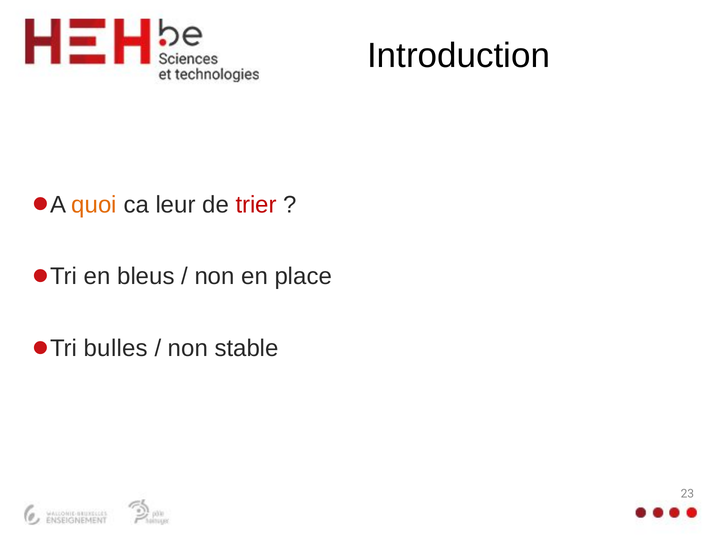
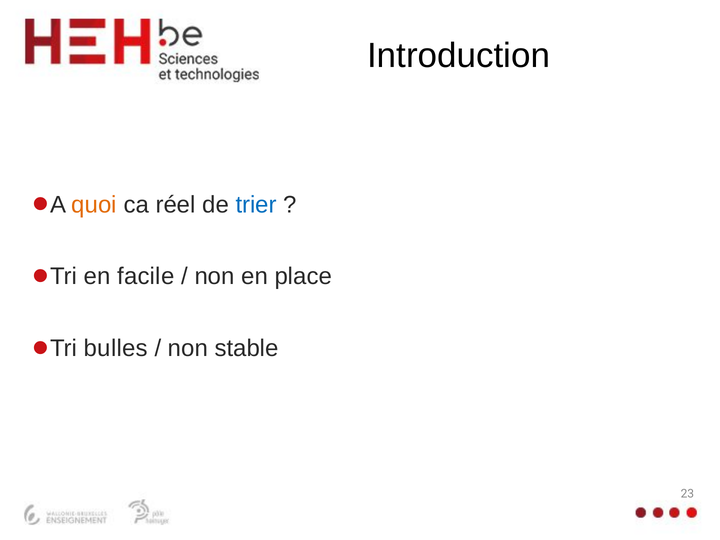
leur: leur -> réel
trier colour: red -> blue
bleus: bleus -> facile
